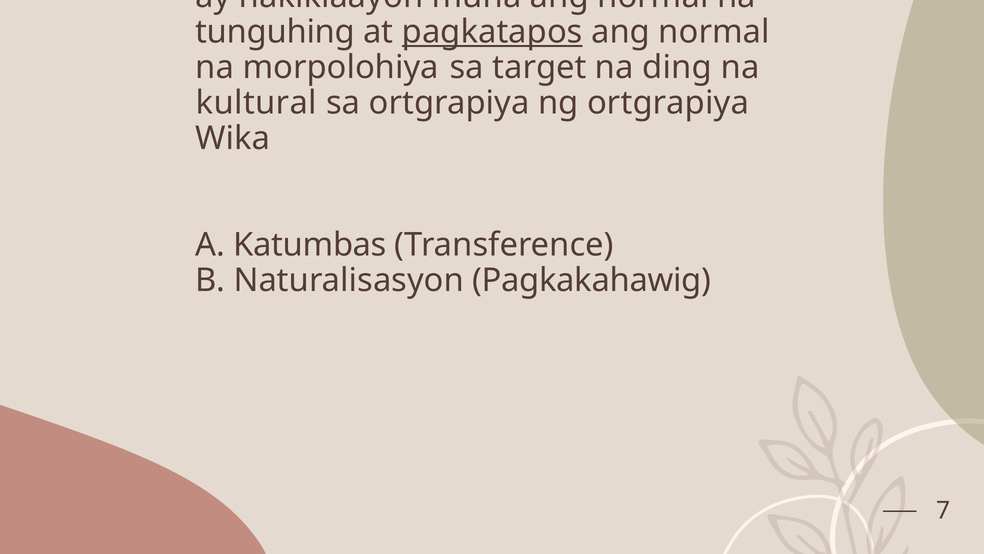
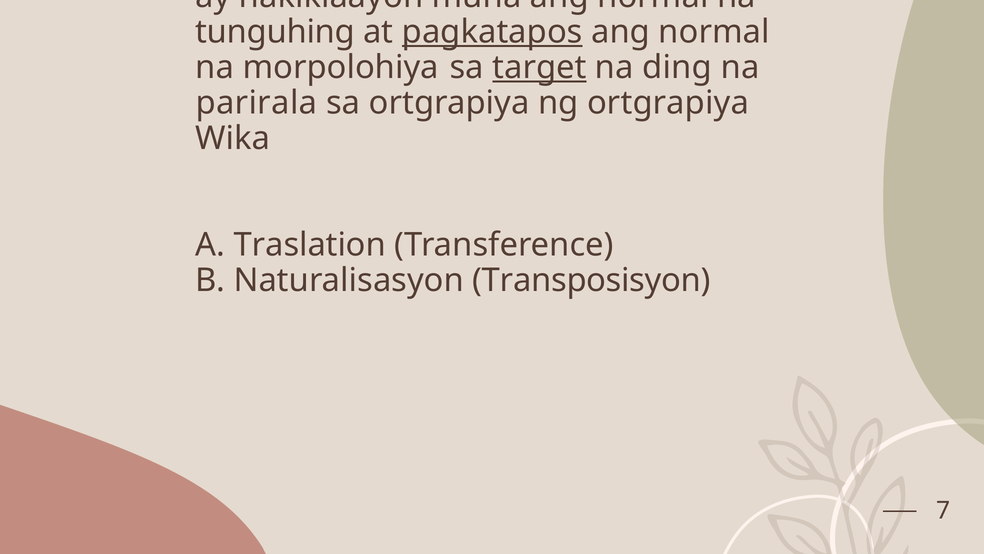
target underline: none -> present
kultural: kultural -> parirala
Katumbas: Katumbas -> Traslation
Naturalisasyon Pagkakahawig: Pagkakahawig -> Transposisyon
